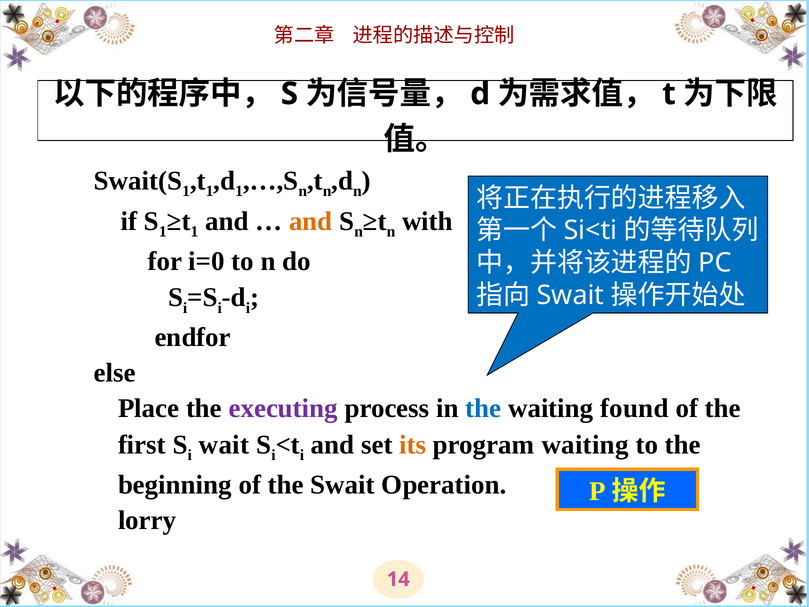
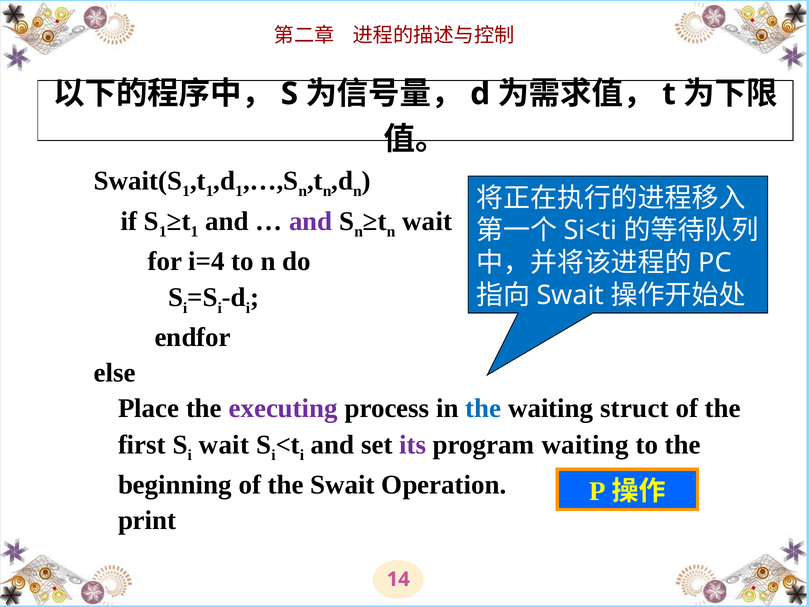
and at (311, 221) colour: orange -> purple
n with: with -> wait
i=0: i=0 -> i=4
found: found -> struct
its colour: orange -> purple
lorry: lorry -> print
